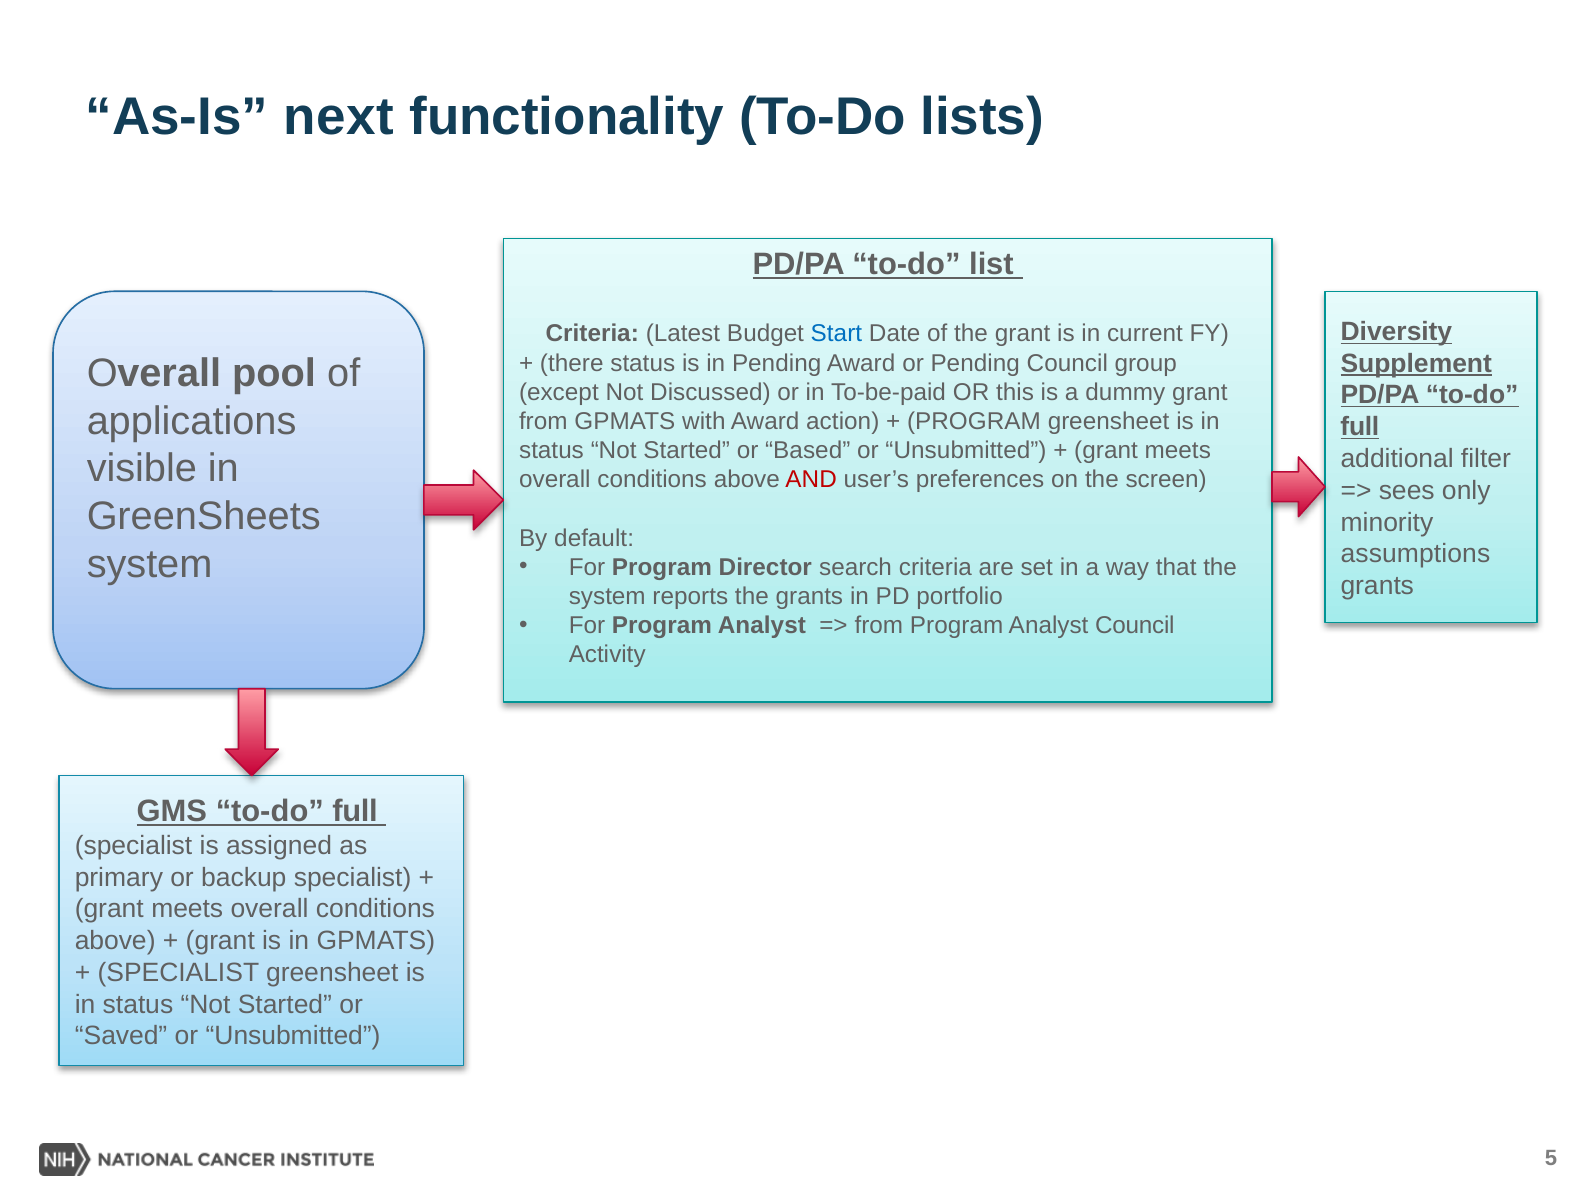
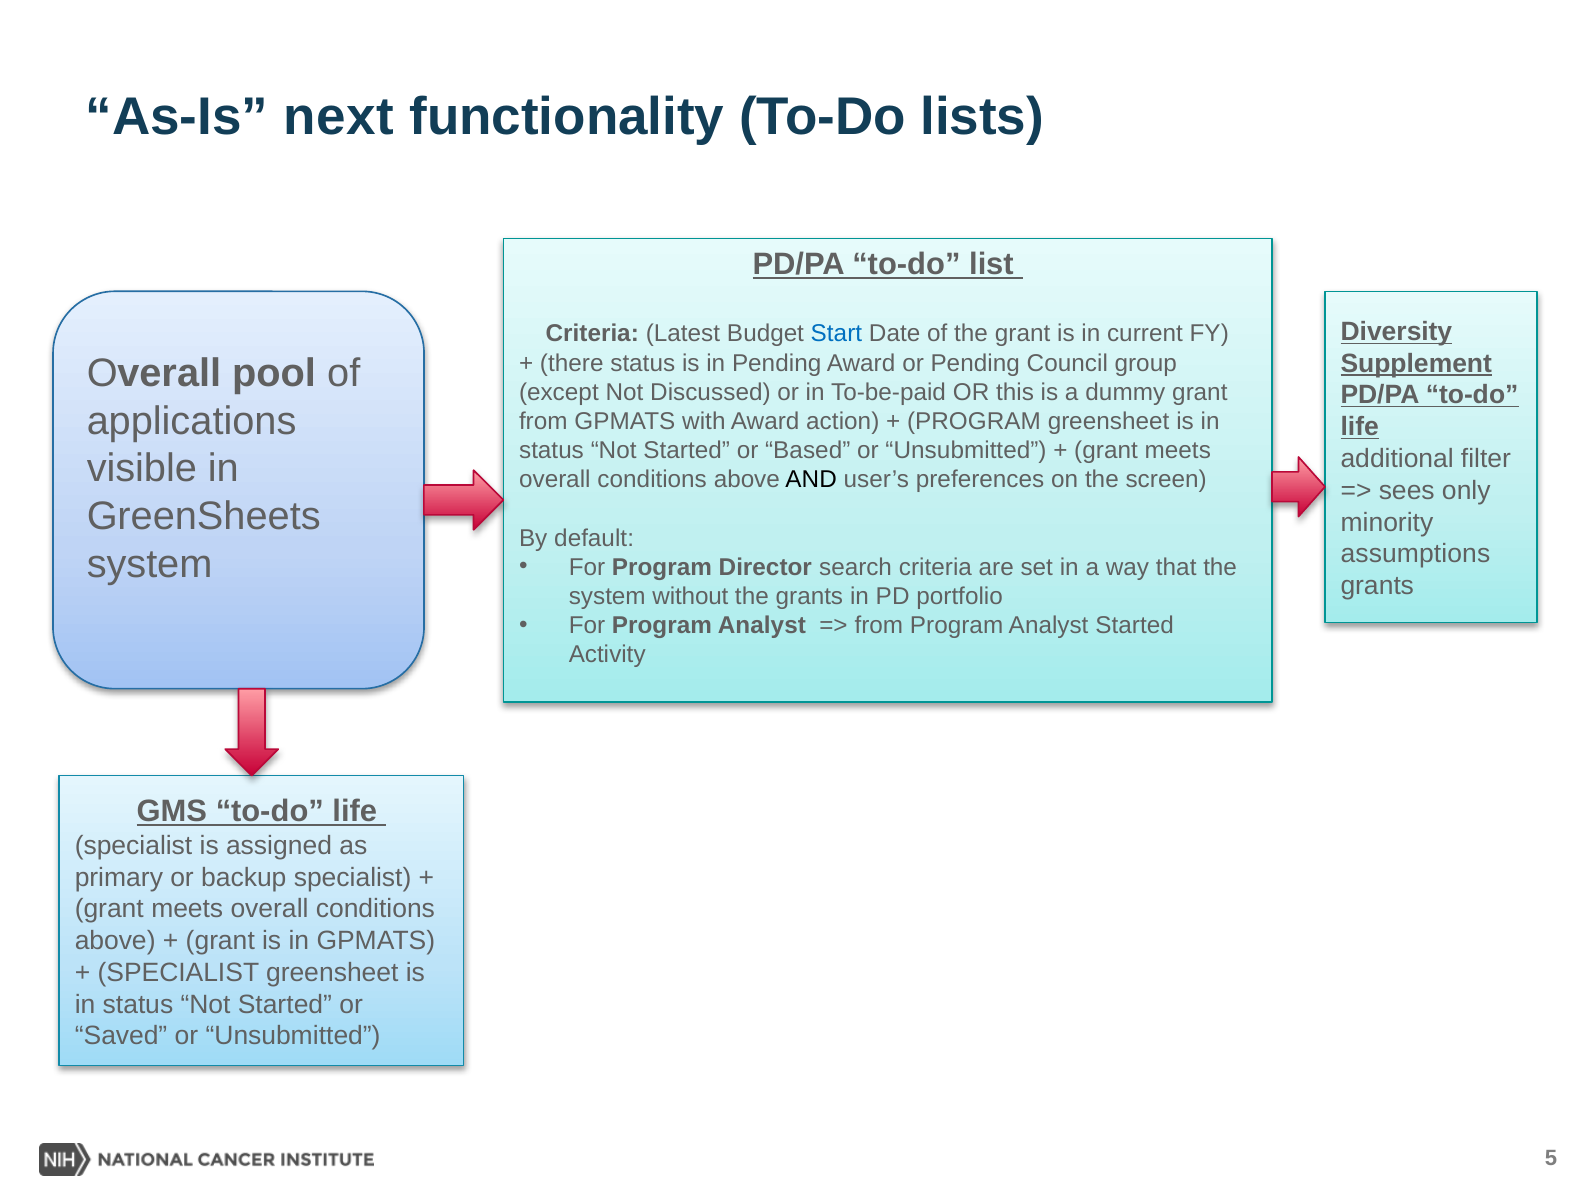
full at (1360, 427): full -> life
AND colour: red -> black
reports: reports -> without
Analyst Council: Council -> Started
GMS to-do full: full -> life
